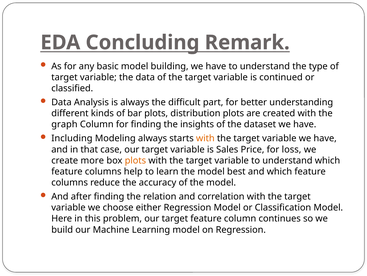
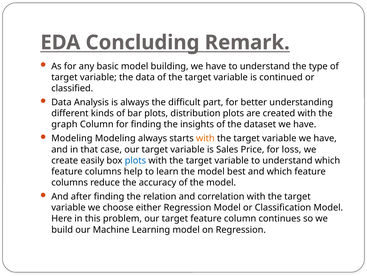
Including at (72, 138): Including -> Modeling
more: more -> easily
plots at (135, 160) colour: orange -> blue
